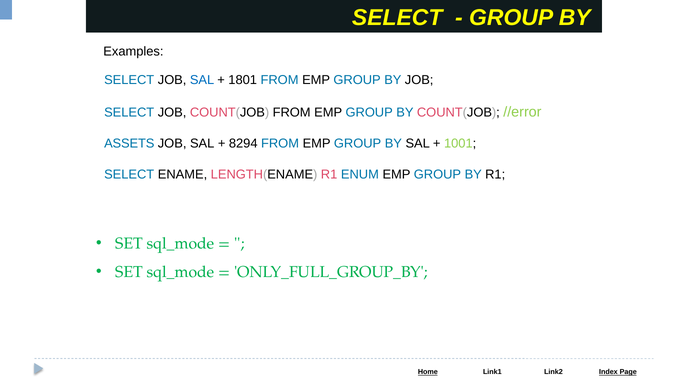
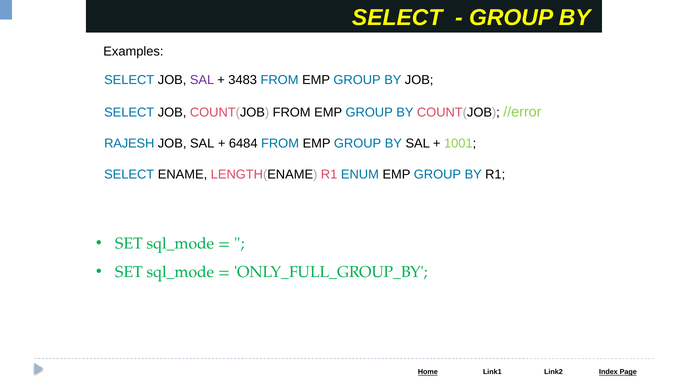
SAL at (202, 80) colour: blue -> purple
1801: 1801 -> 3483
ASSETS: ASSETS -> RAJESH
8294: 8294 -> 6484
